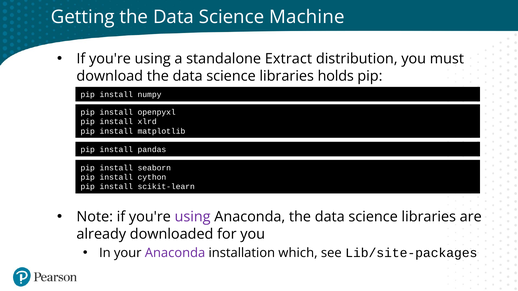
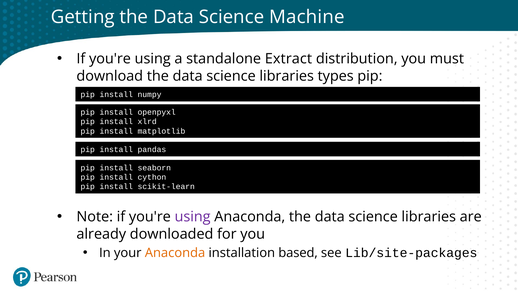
holds: holds -> types
Anaconda at (175, 253) colour: purple -> orange
which: which -> based
